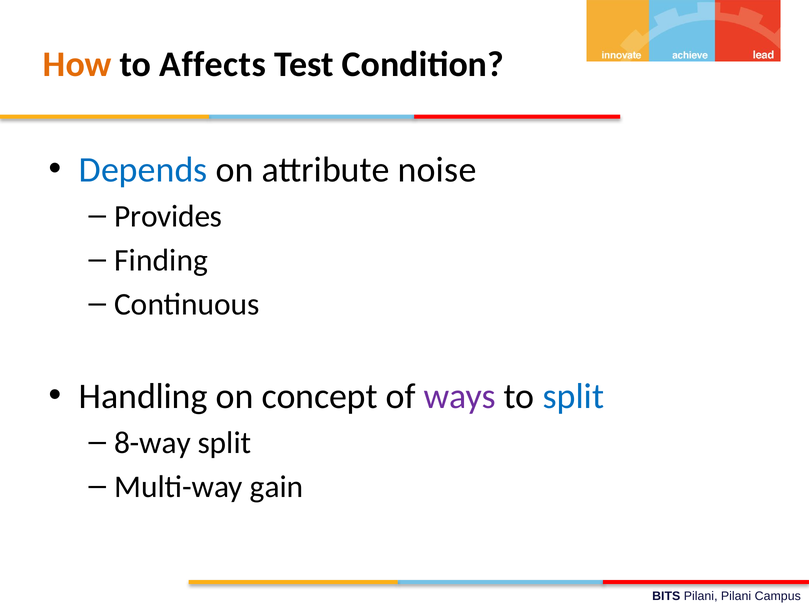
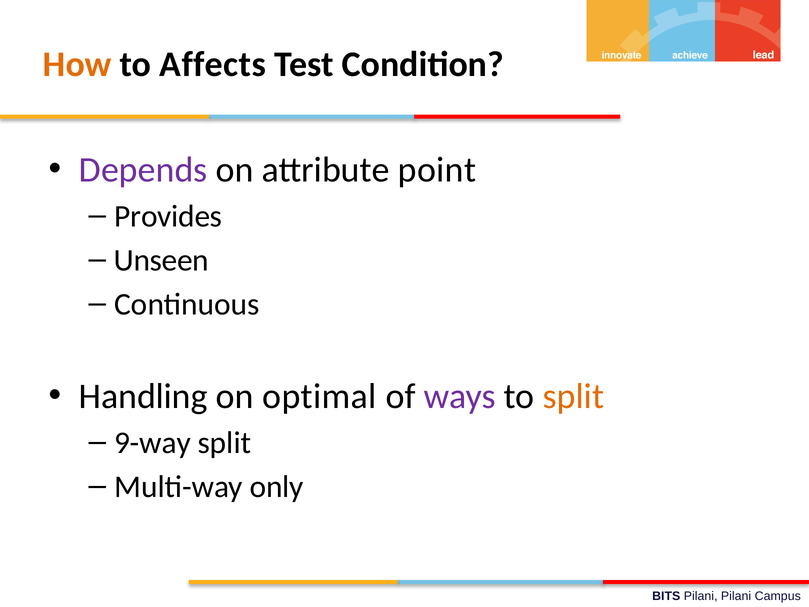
Depends colour: blue -> purple
noise: noise -> point
Finding: Finding -> Unseen
concept: concept -> optimal
split at (573, 396) colour: blue -> orange
8-way: 8-way -> 9-way
gain: gain -> only
